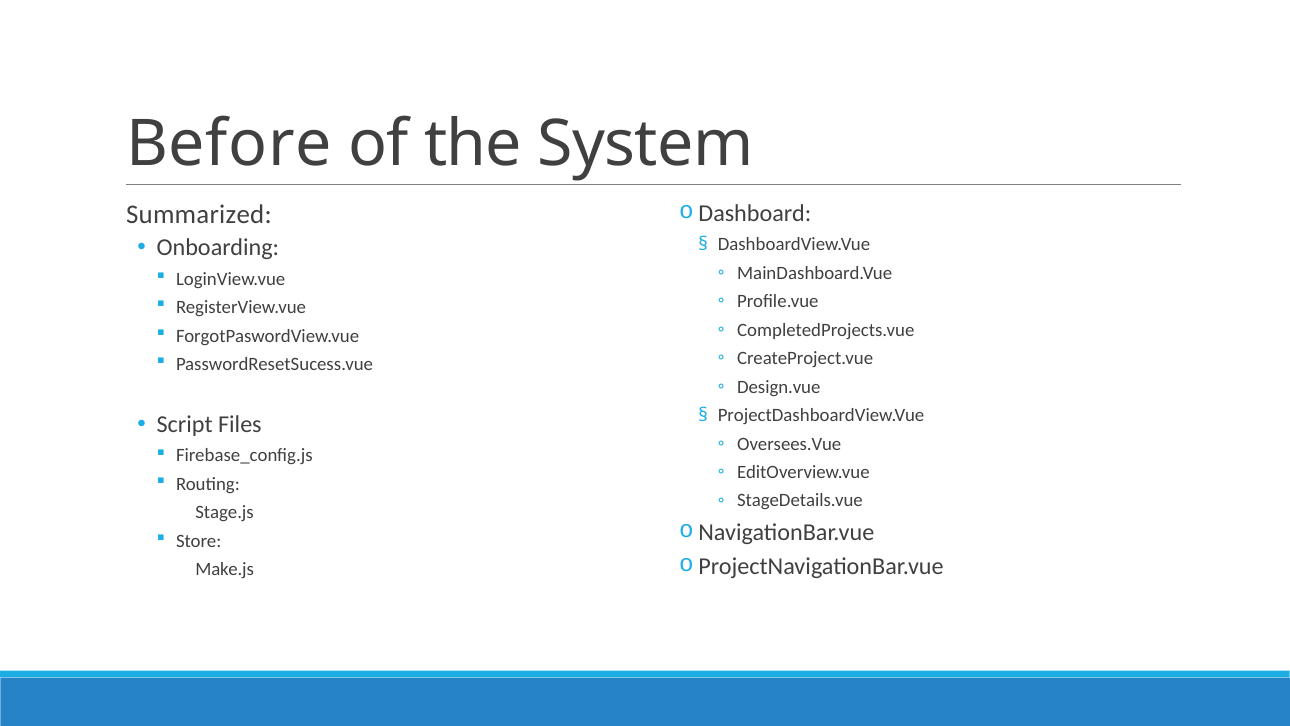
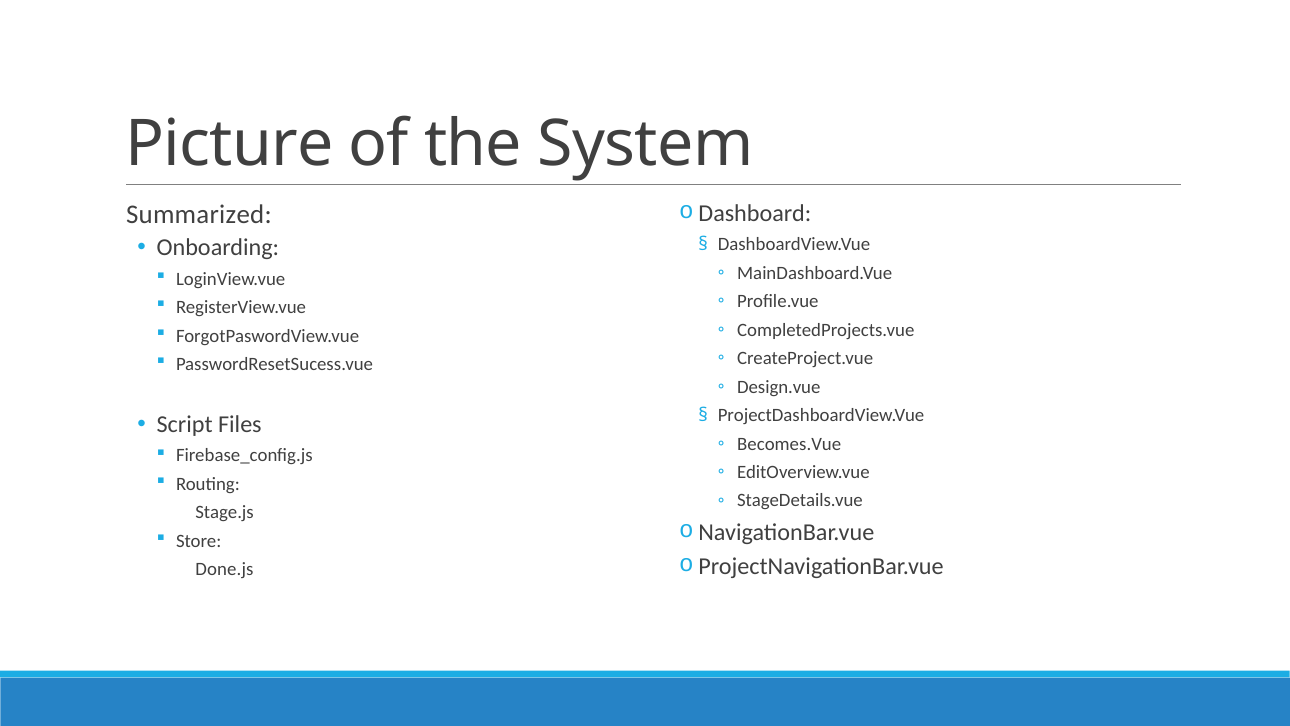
Before: Before -> Picture
Oversees.Vue: Oversees.Vue -> Becomes.Vue
Make.js: Make.js -> Done.js
